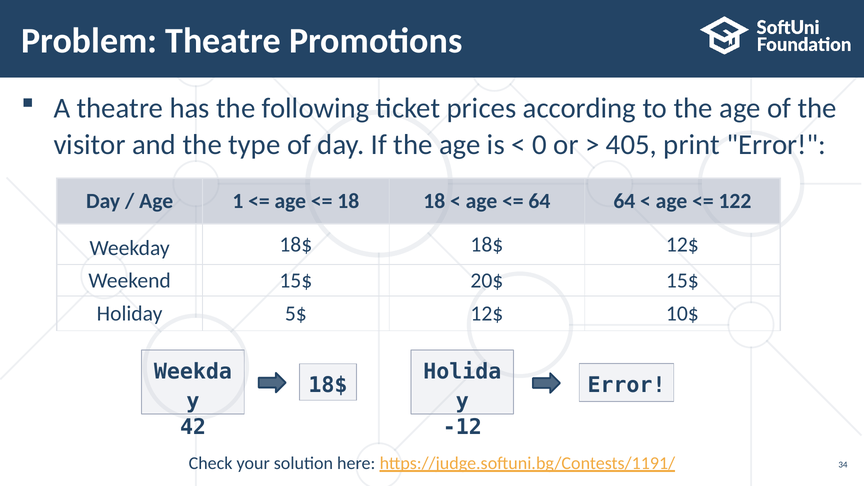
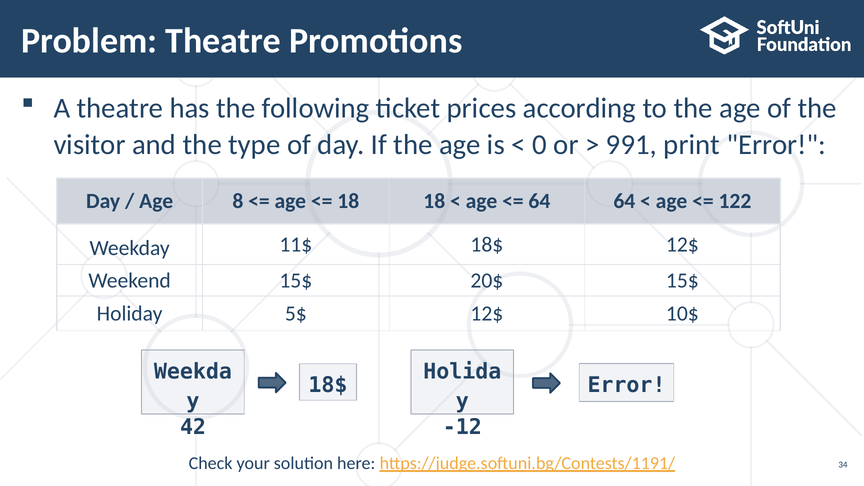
405: 405 -> 991
1: 1 -> 8
Weekday 18$: 18$ -> 11$
